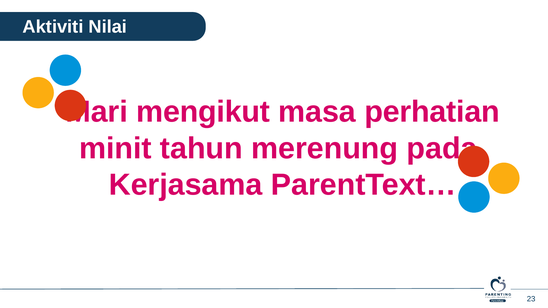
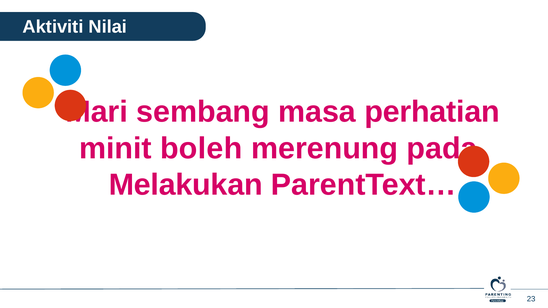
mengikut: mengikut -> sembang
tahun: tahun -> boleh
Kerjasama: Kerjasama -> Melakukan
